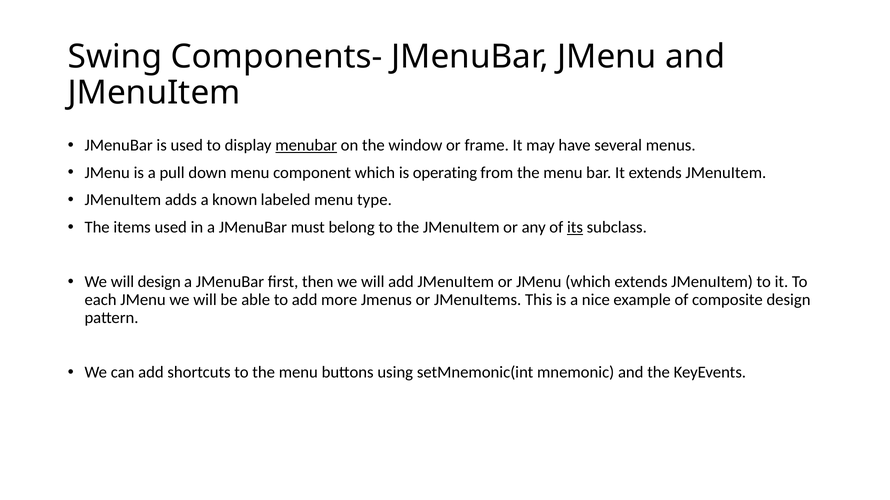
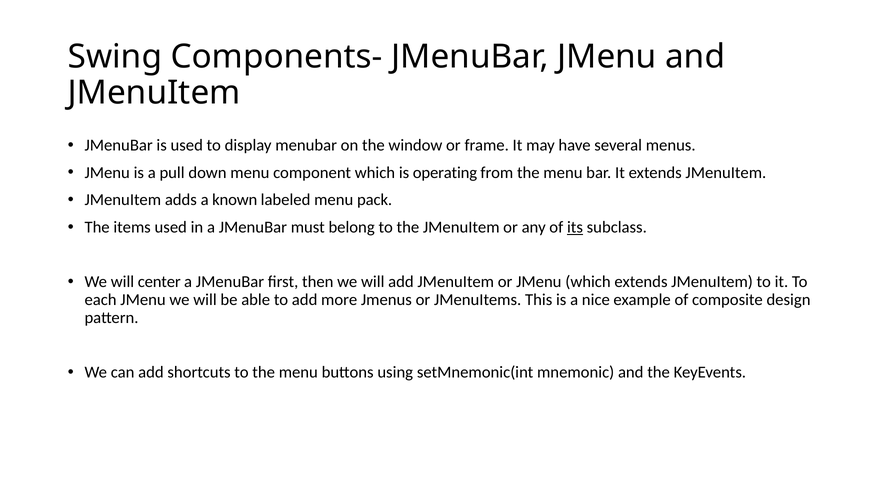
menubar underline: present -> none
type: type -> pack
will design: design -> center
